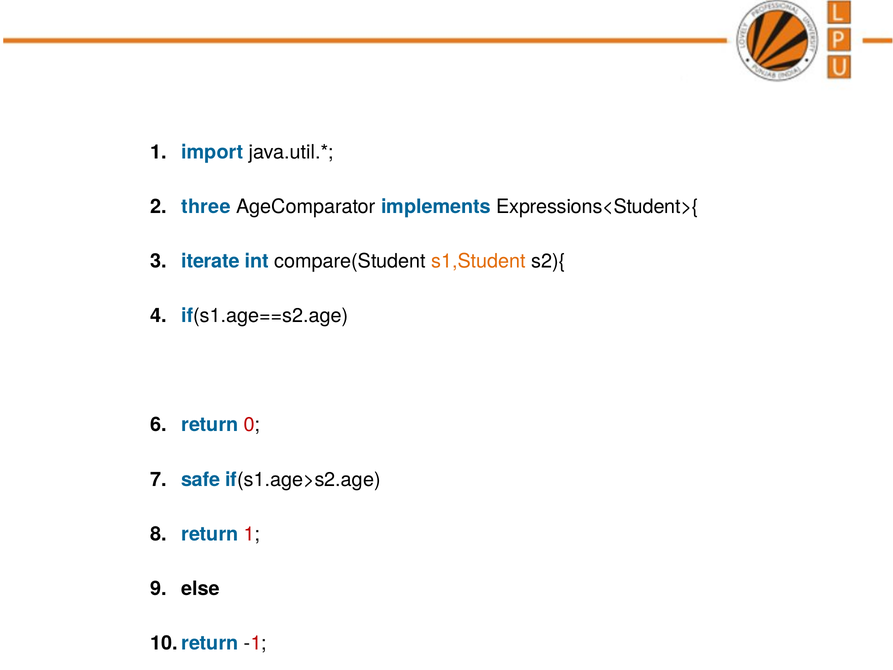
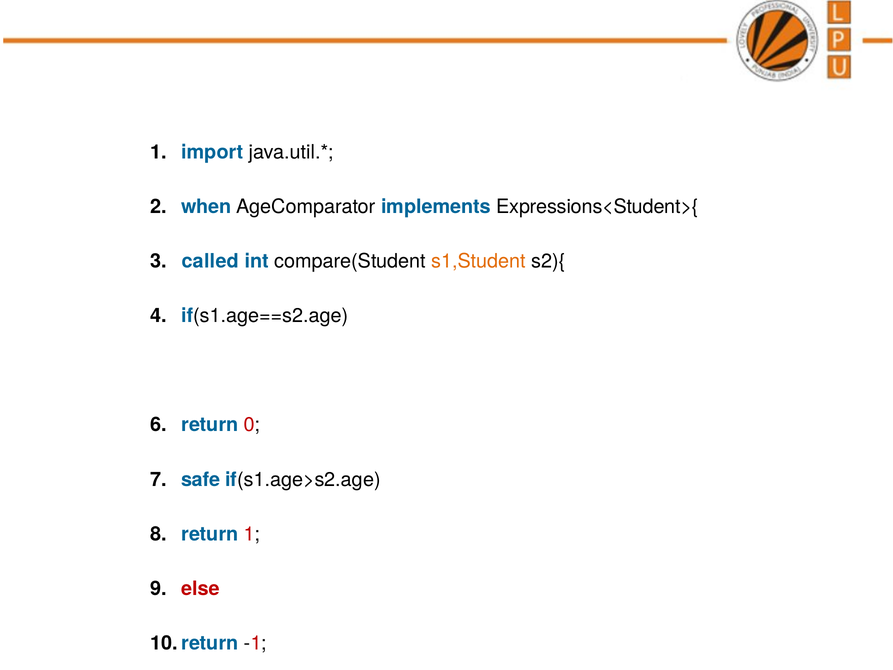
three: three -> when
iterate: iterate -> called
else colour: black -> red
